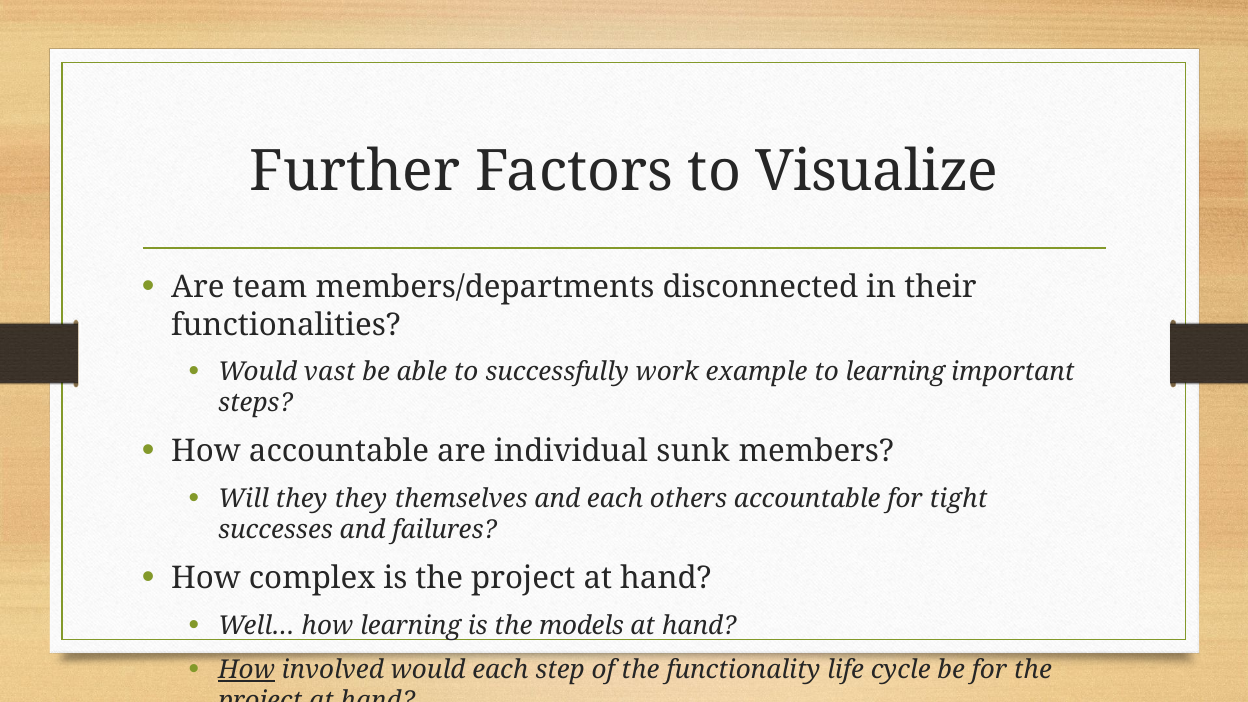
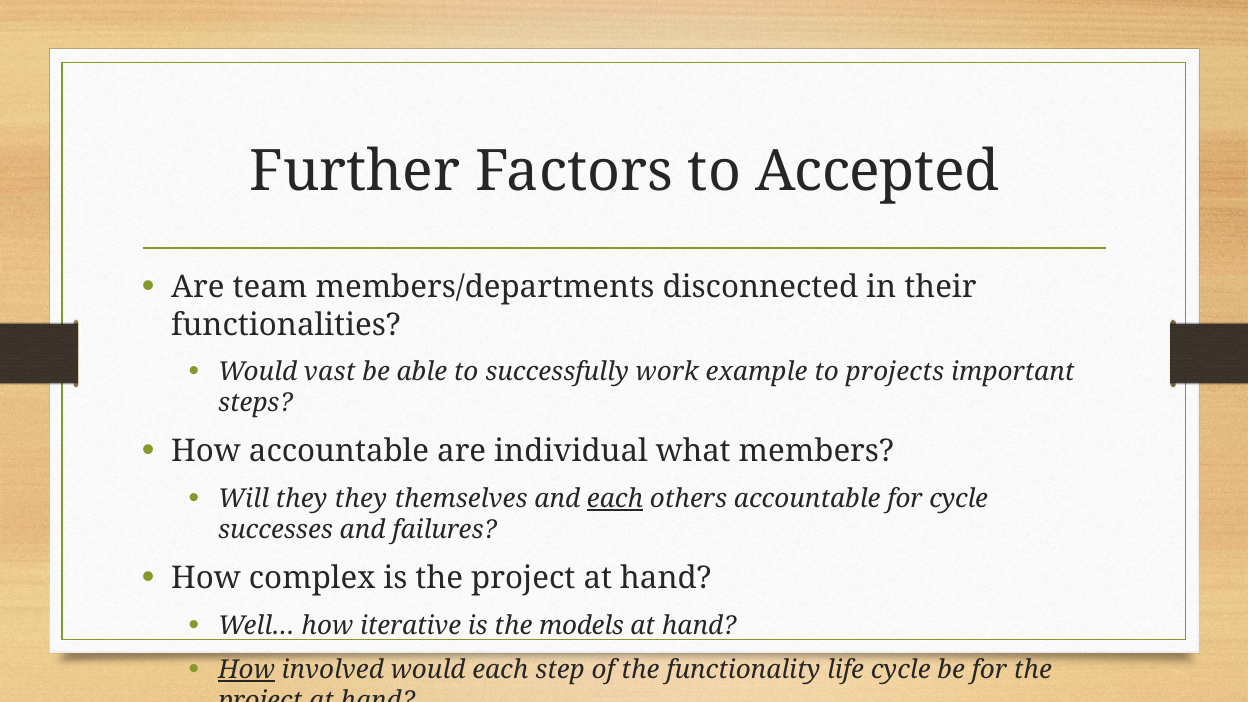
Visualize: Visualize -> Accepted
to learning: learning -> projects
sunk: sunk -> what
each at (615, 499) underline: none -> present
for tight: tight -> cycle
how learning: learning -> iterative
